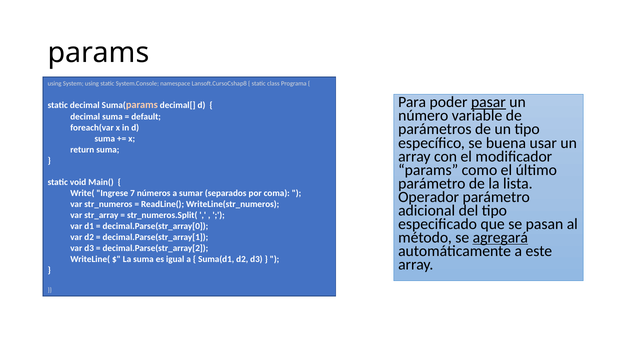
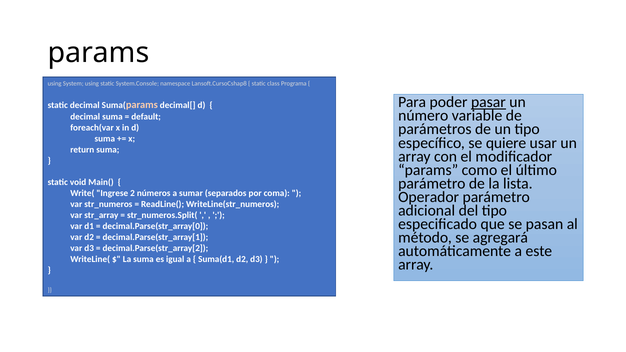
buena: buena -> quiere
7: 7 -> 2
agregará underline: present -> none
